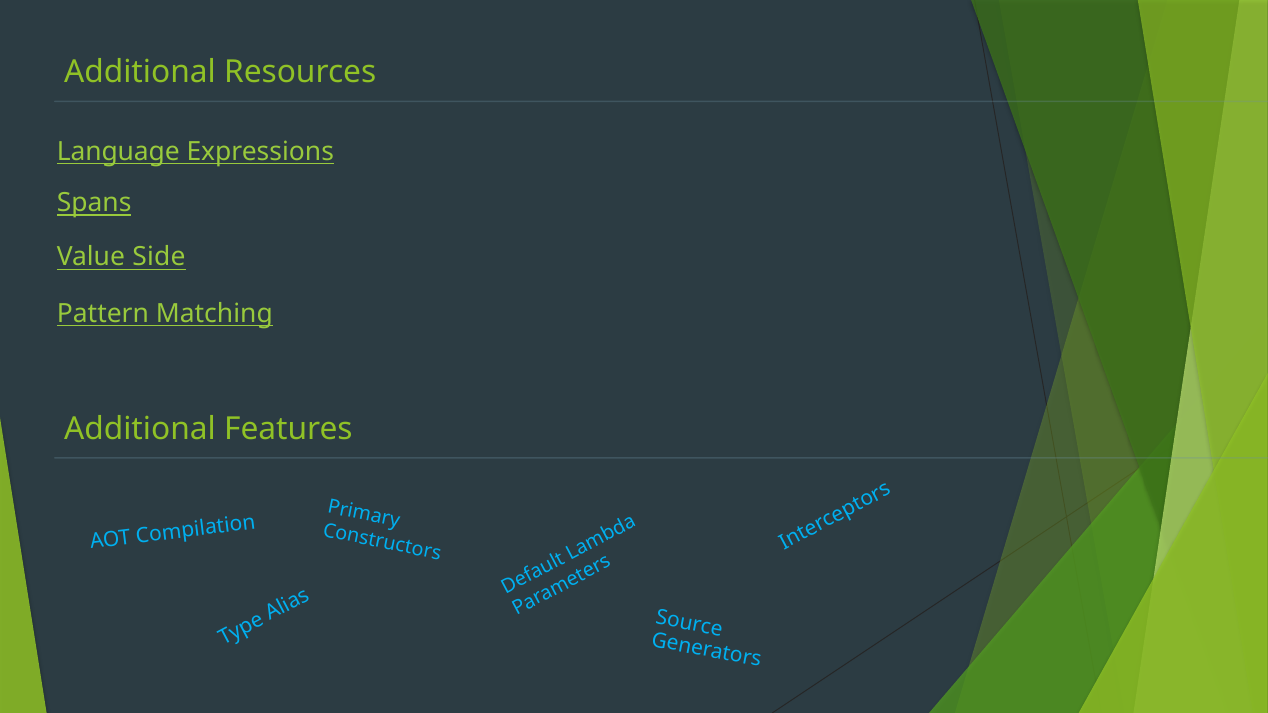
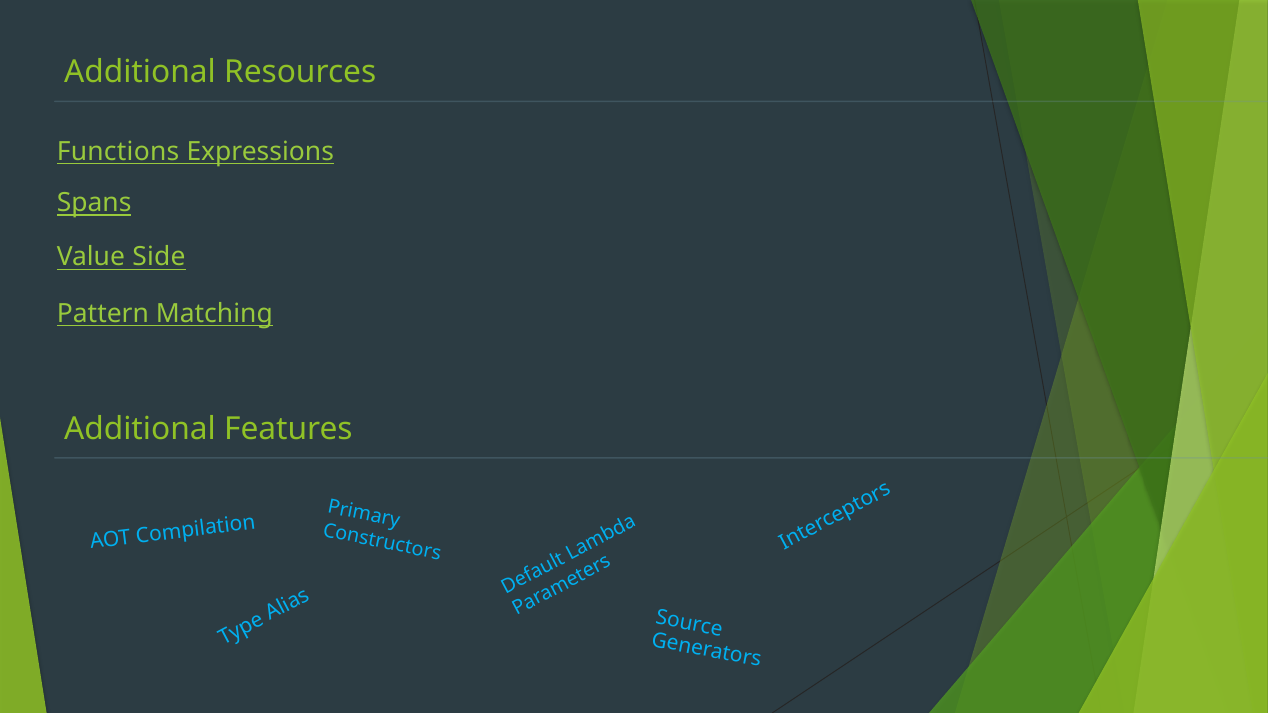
Language: Language -> Functions
